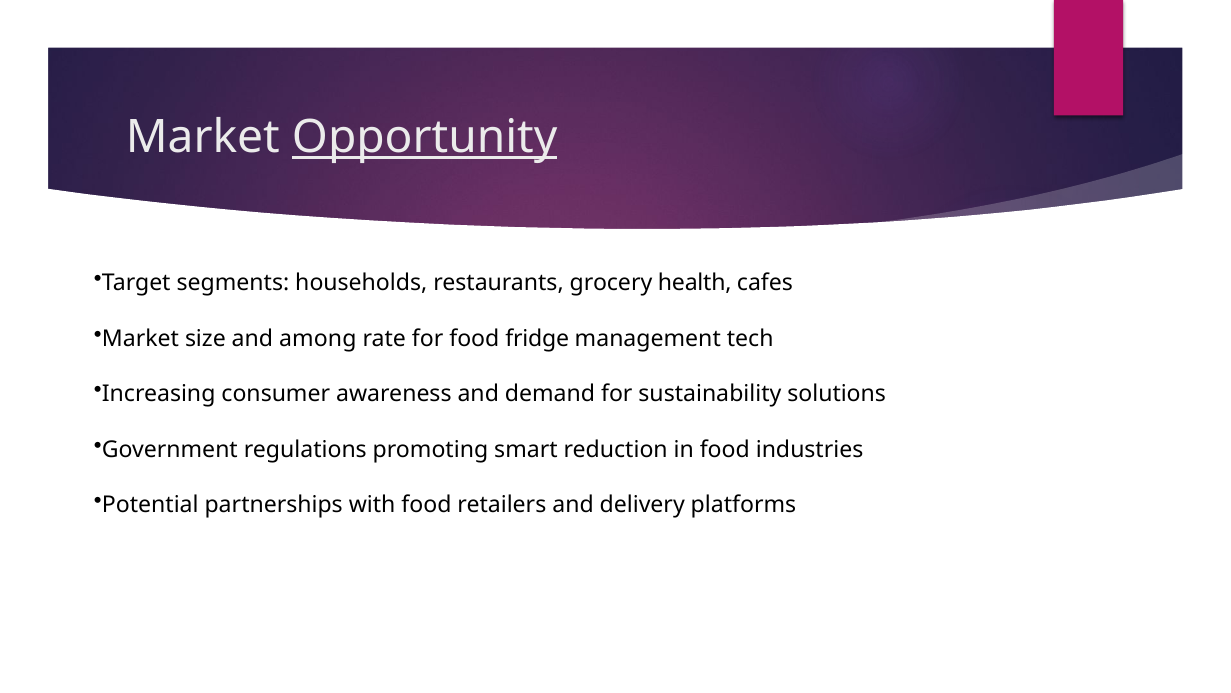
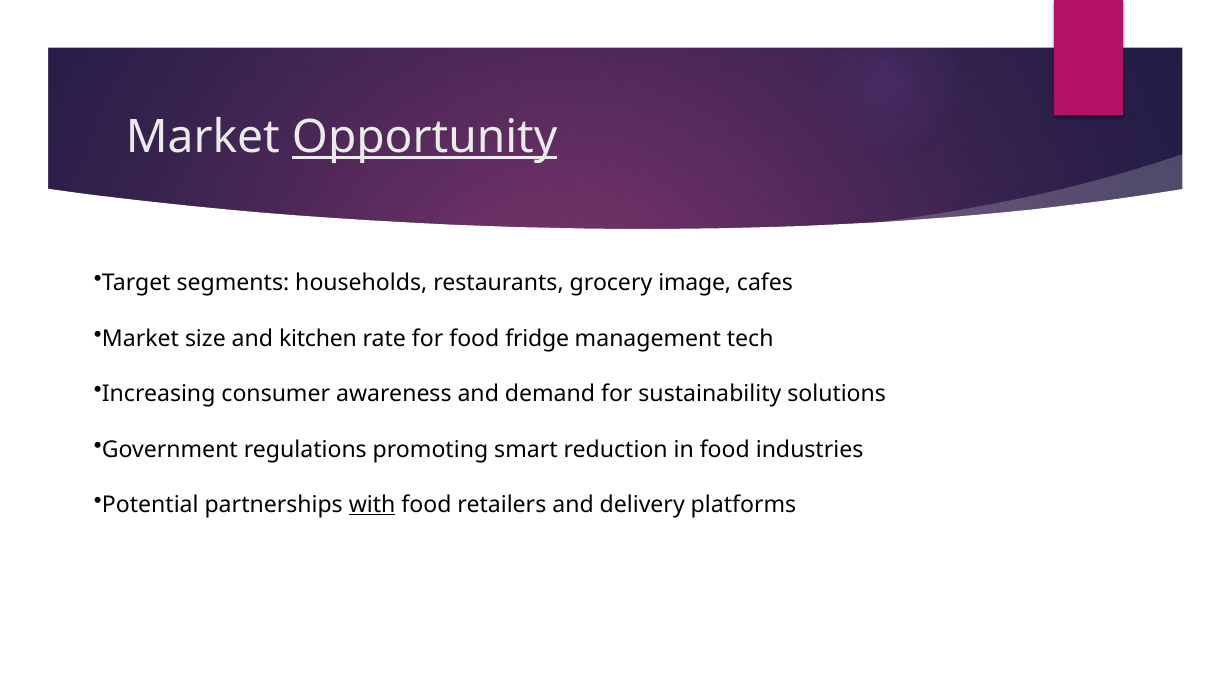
health: health -> image
among: among -> kitchen
with underline: none -> present
